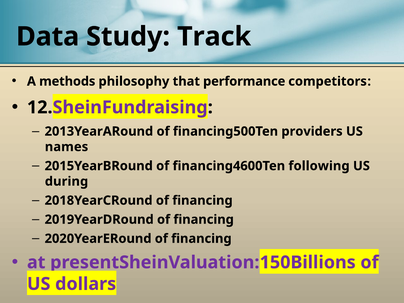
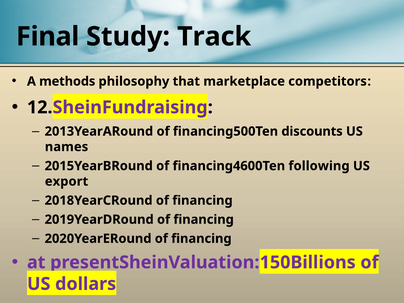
Data: Data -> Final
performance: performance -> marketplace
providers: providers -> discounts
during: during -> export
